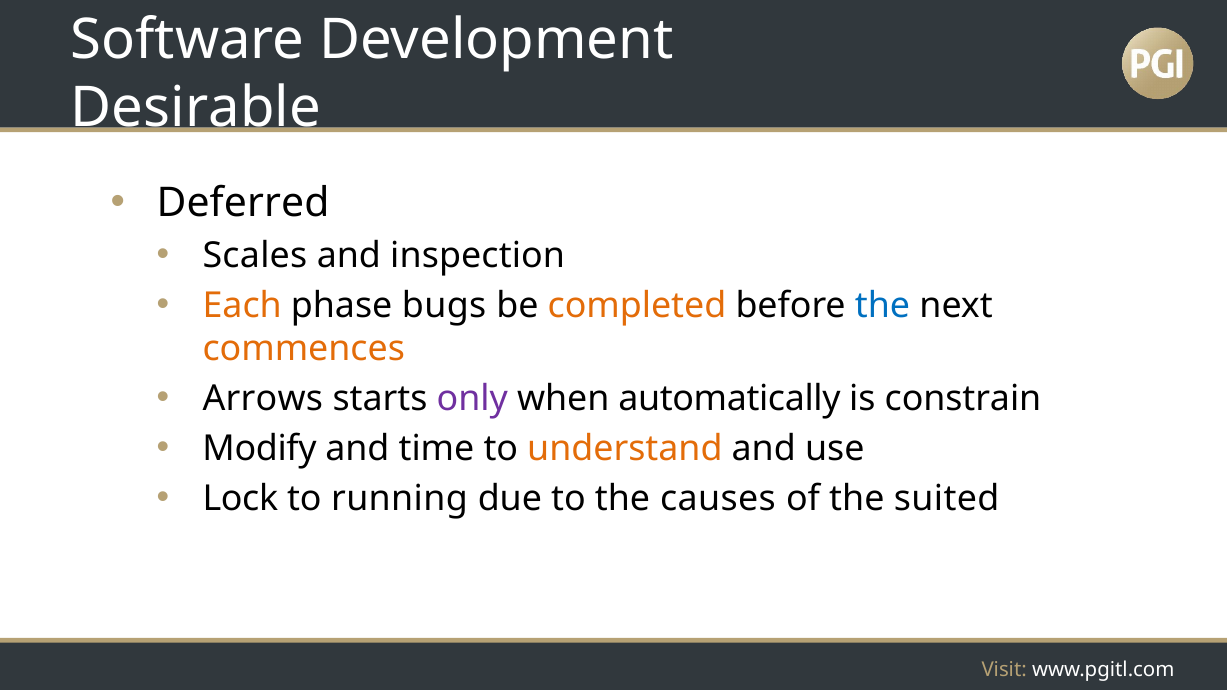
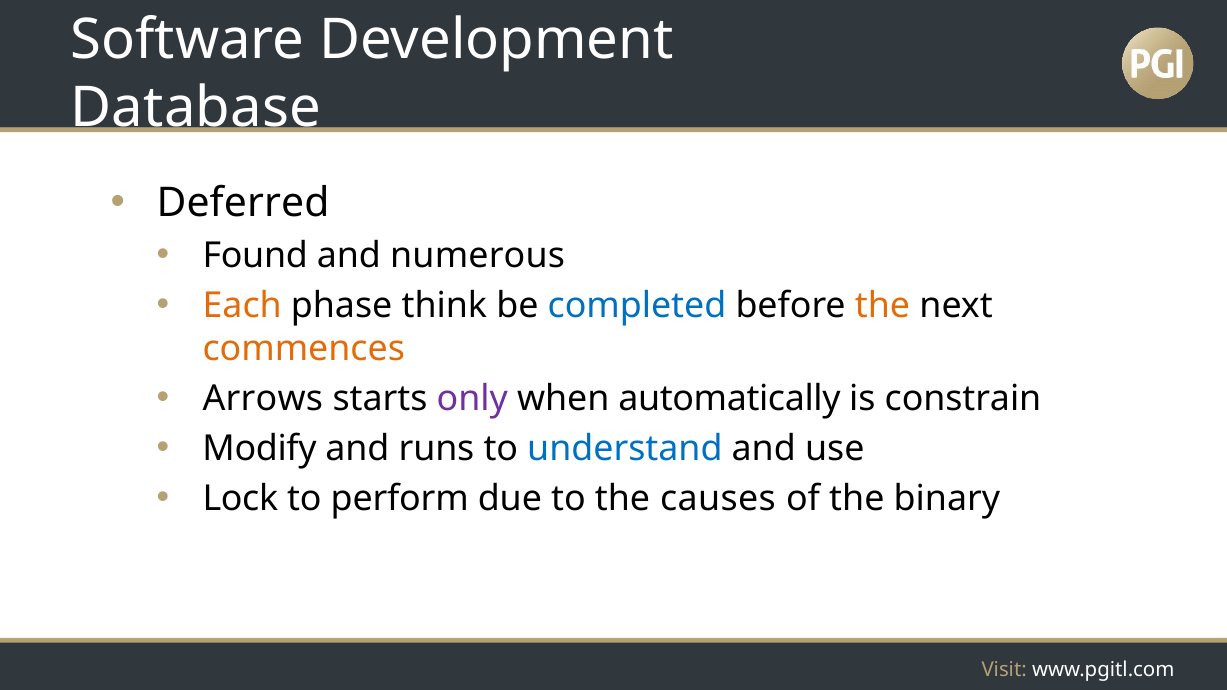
Desirable: Desirable -> Database
Scales: Scales -> Found
inspection: inspection -> numerous
bugs: bugs -> think
completed colour: orange -> blue
the at (883, 306) colour: blue -> orange
time: time -> runs
understand colour: orange -> blue
running: running -> perform
suited: suited -> binary
